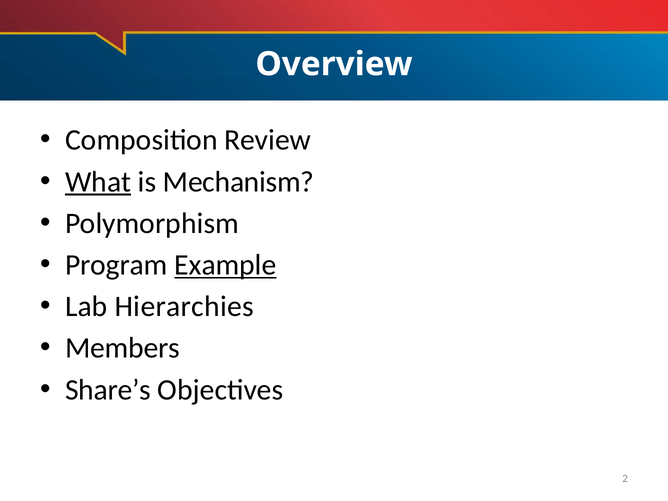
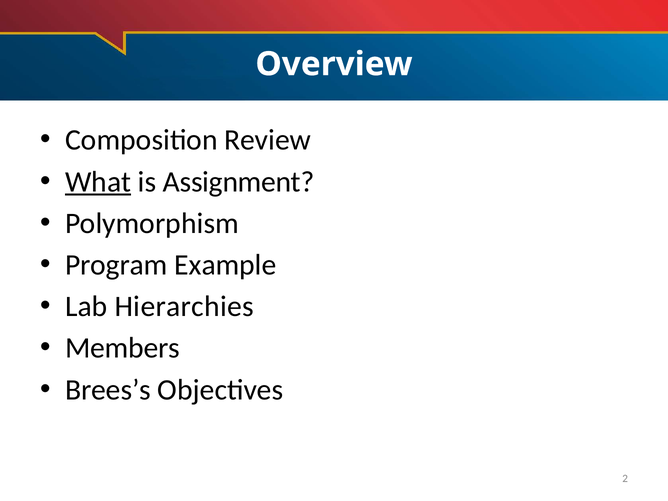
Mechanism: Mechanism -> Assignment
Example underline: present -> none
Share’s: Share’s -> Brees’s
